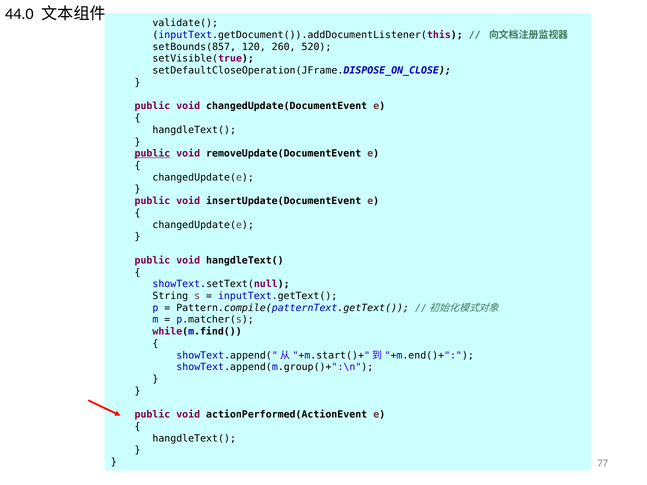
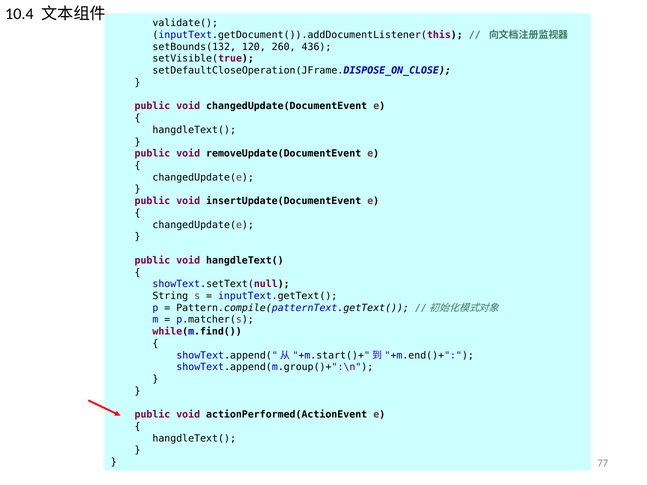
44.0: 44.0 -> 10.4
setBounds(857: setBounds(857 -> setBounds(132
520: 520 -> 436
public at (152, 154) underline: present -> none
